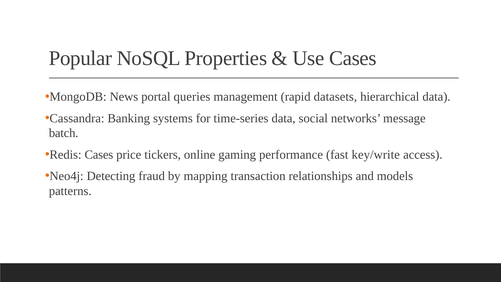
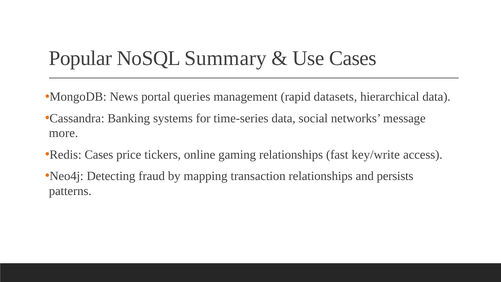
Properties: Properties -> Summary
batch: batch -> more
gaming performance: performance -> relationships
models: models -> persists
